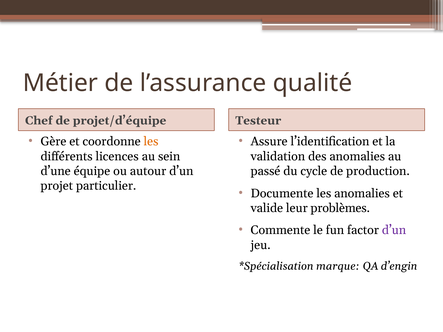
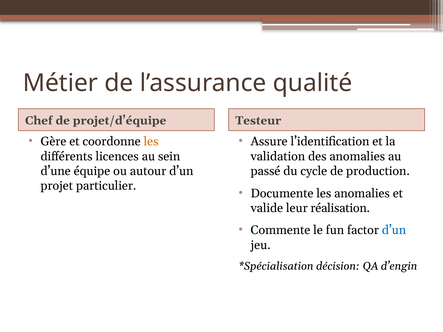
problèmes: problèmes -> réalisation
d’un at (394, 230) colour: purple -> blue
marque: marque -> décision
